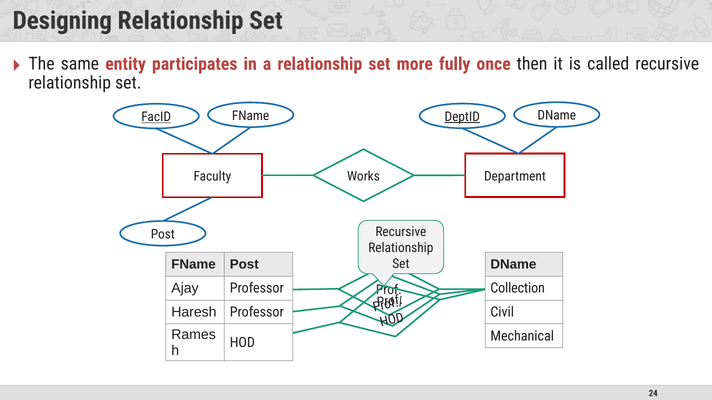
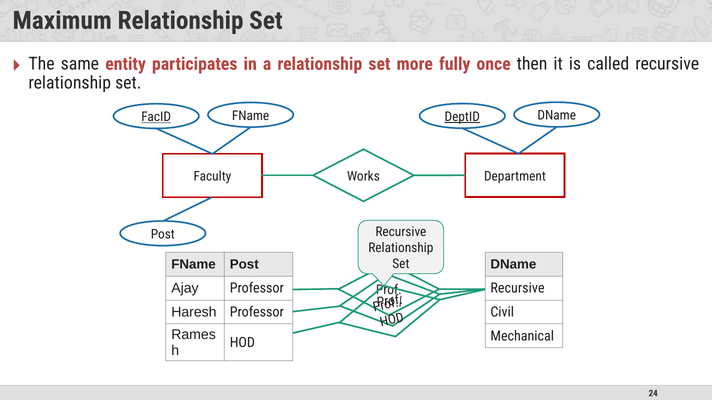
Designing: Designing -> Maximum
Collection at (518, 289): Collection -> Recursive
